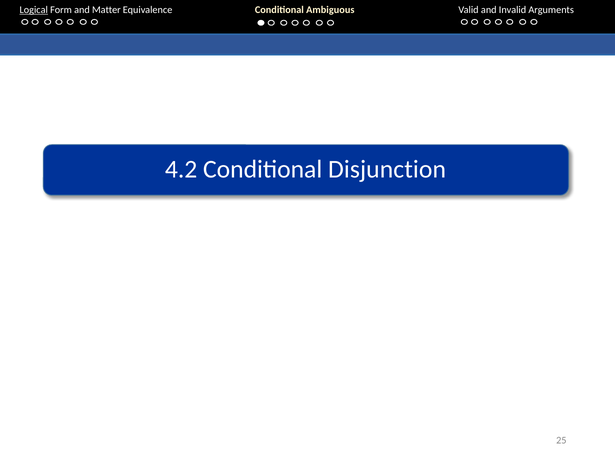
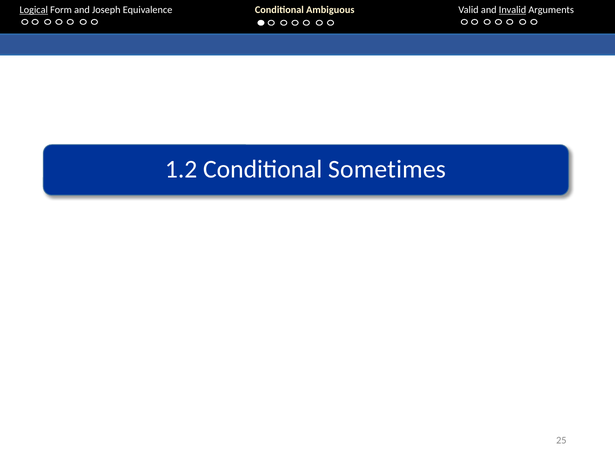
Matter: Matter -> Joseph
Invalid underline: none -> present
4.2: 4.2 -> 1.2
Disjunction: Disjunction -> Sometimes
